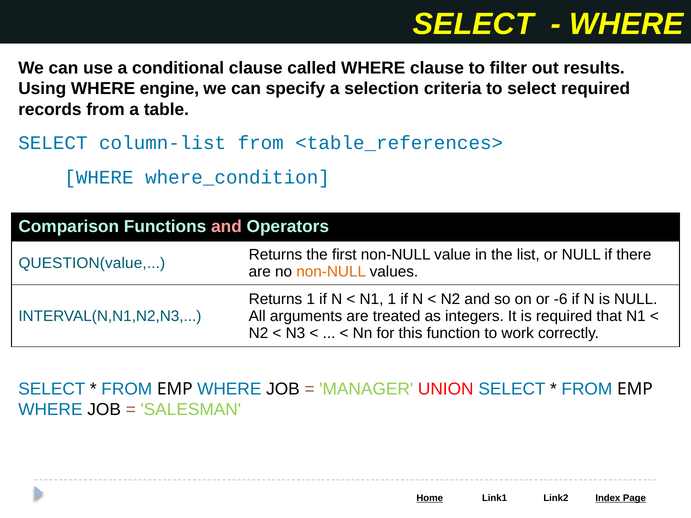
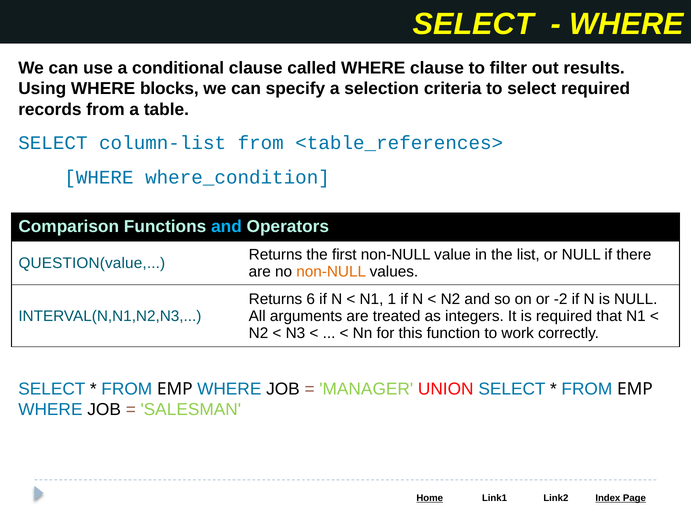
engine: engine -> blocks
and at (226, 226) colour: pink -> light blue
Returns 1: 1 -> 6
-6: -6 -> -2
